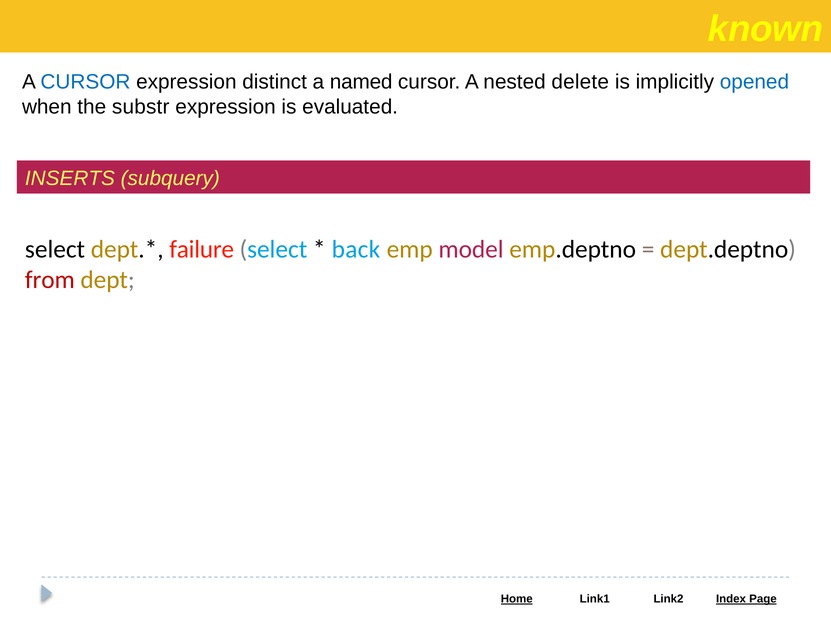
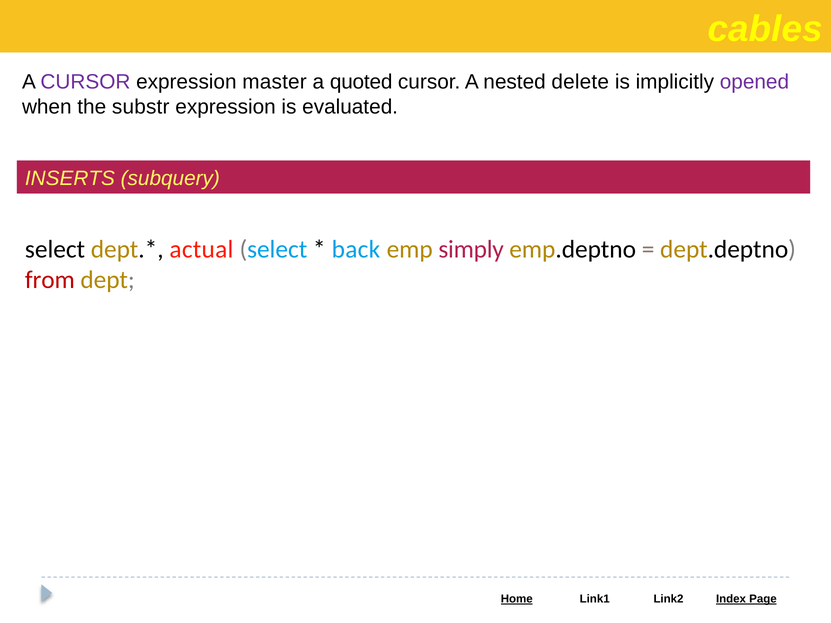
known: known -> cables
CURSOR at (85, 82) colour: blue -> purple
distinct: distinct -> master
named: named -> quoted
opened colour: blue -> purple
failure: failure -> actual
model: model -> simply
